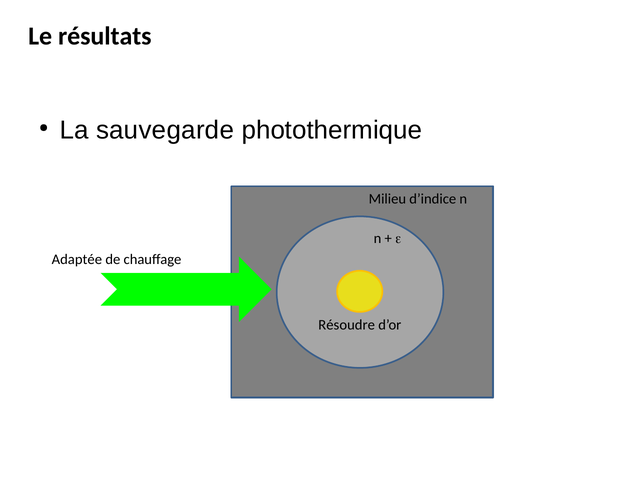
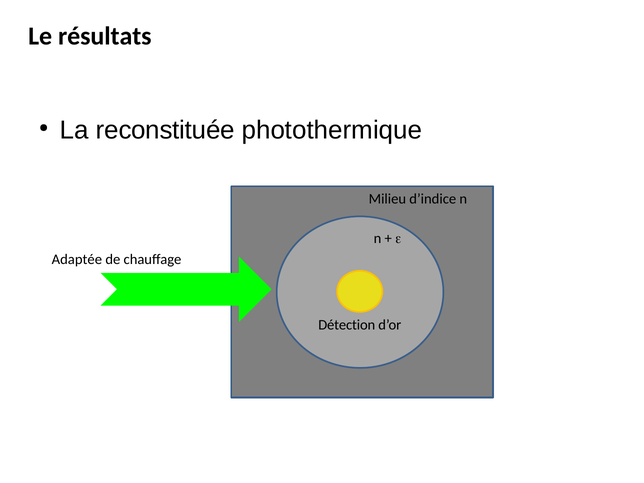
sauvegarde: sauvegarde -> reconstituée
Résoudre: Résoudre -> Détection
